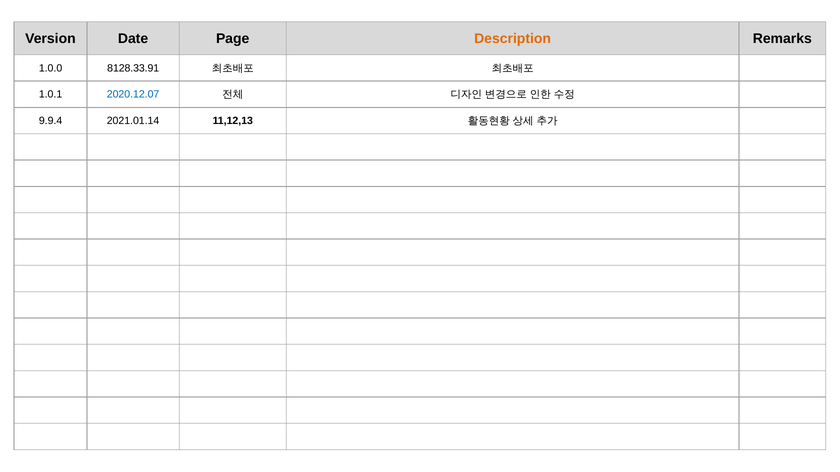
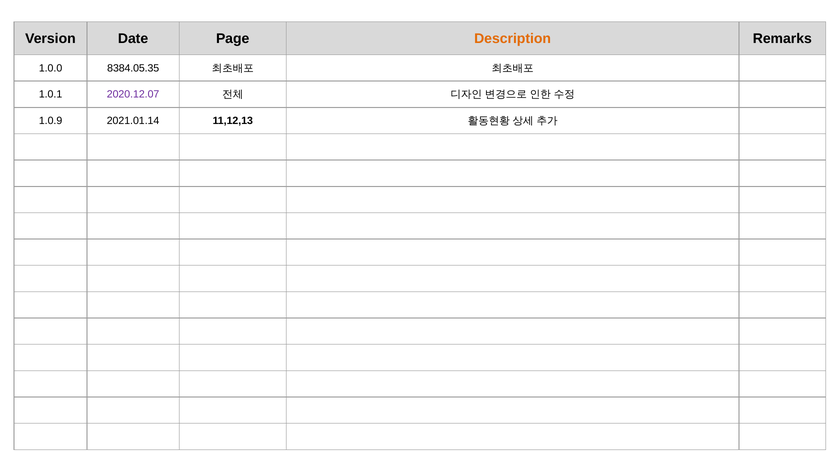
8128.33.91: 8128.33.91 -> 8384.05.35
2020.12.07 colour: blue -> purple
9.9.4: 9.9.4 -> 1.0.9
